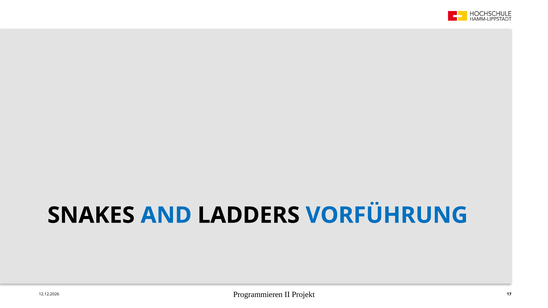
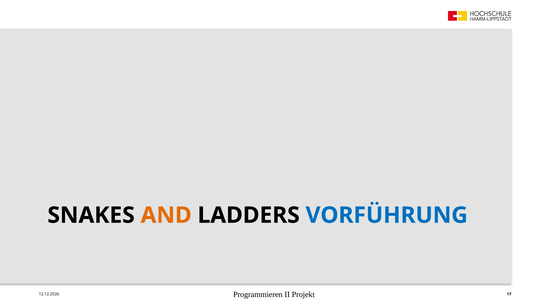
AND colour: blue -> orange
